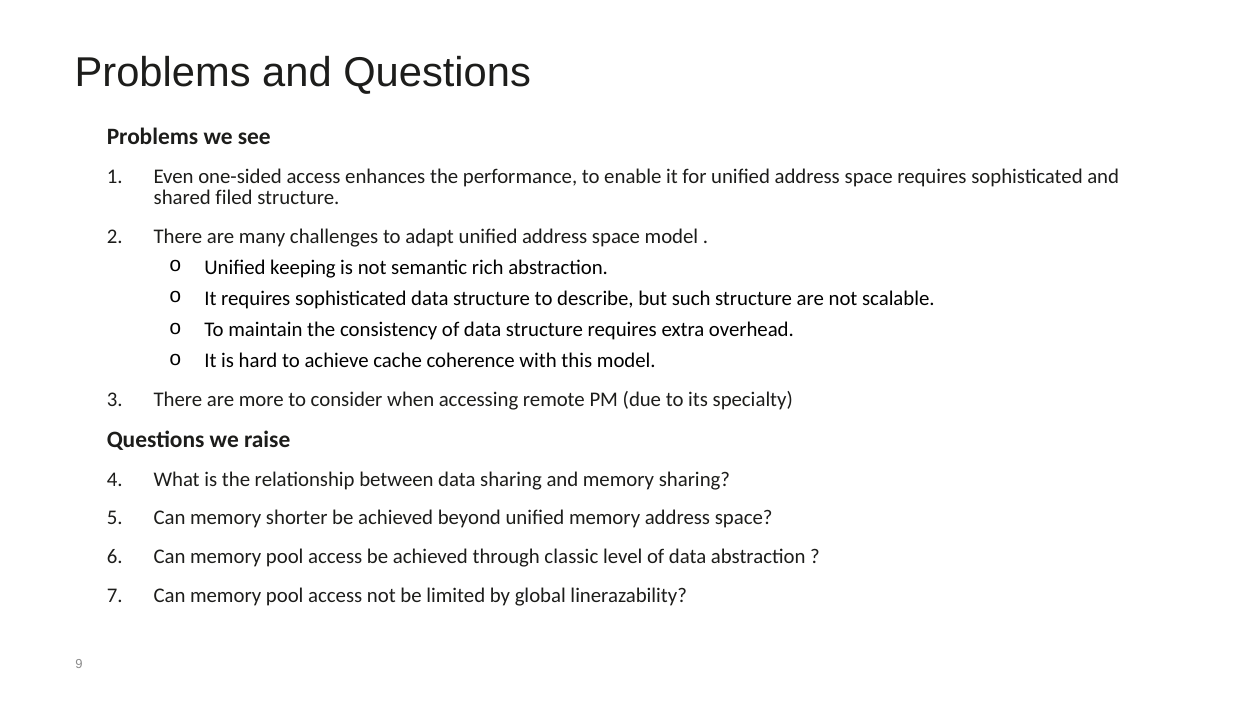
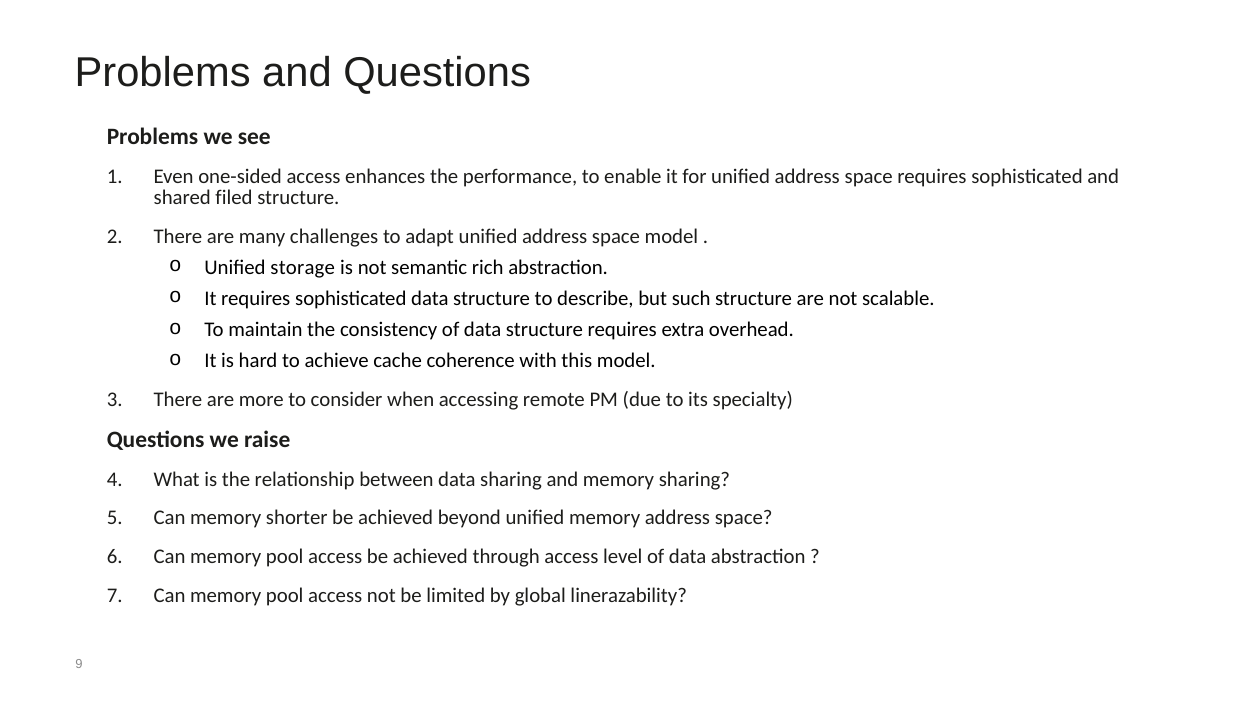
keeping: keeping -> storage
through classic: classic -> access
